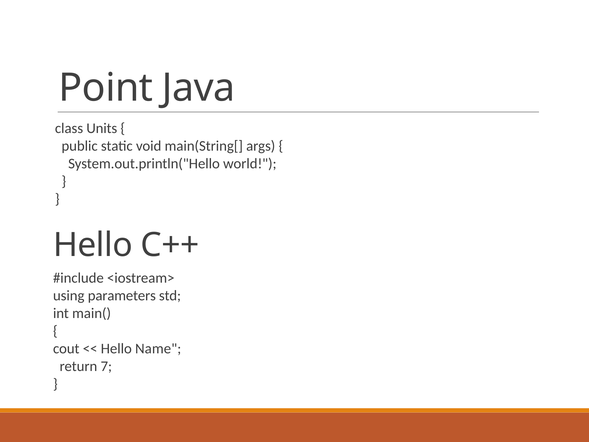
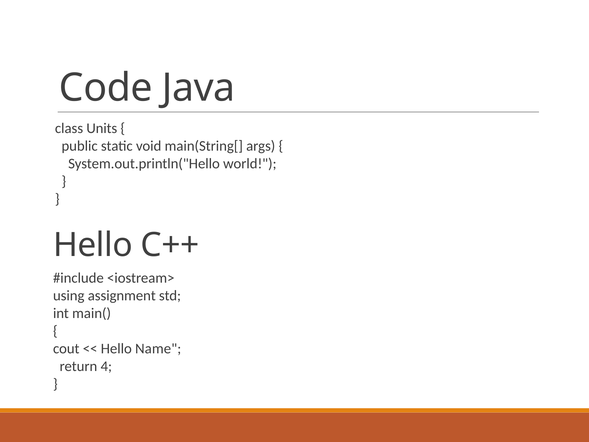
Point: Point -> Code
parameters: parameters -> assignment
7: 7 -> 4
